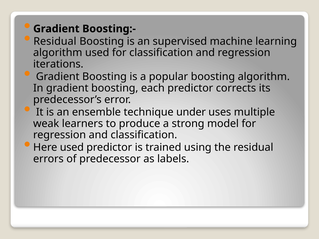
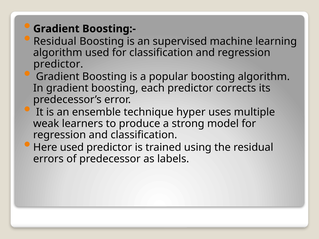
iterations at (58, 64): iterations -> predictor
under: under -> hyper
